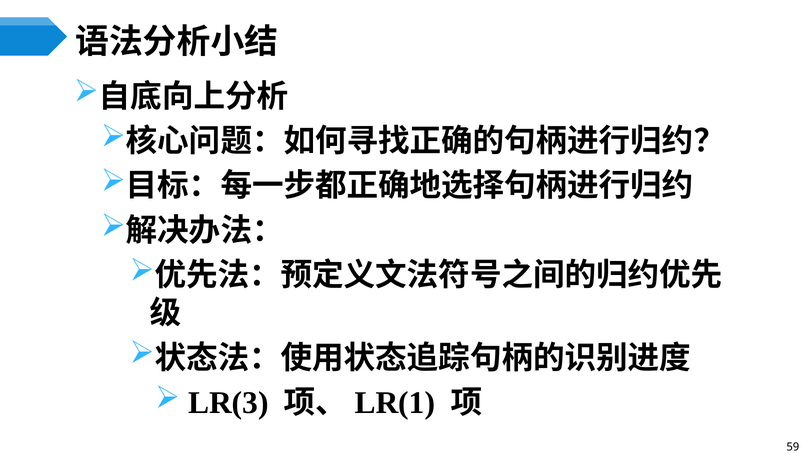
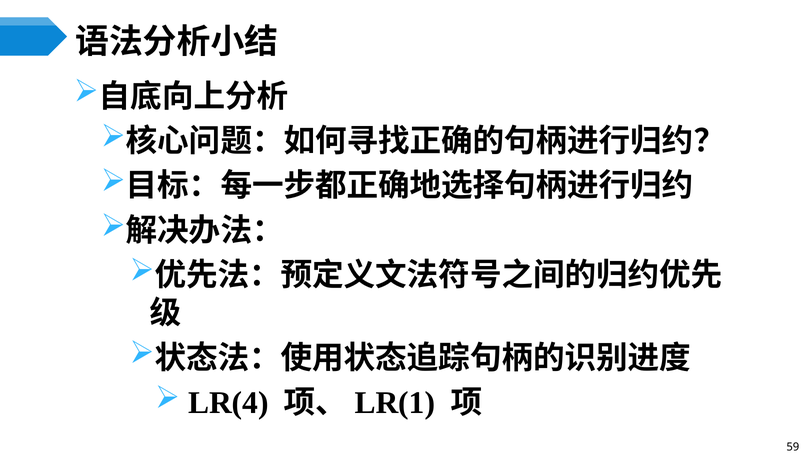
LR(3: LR(3 -> LR(4
